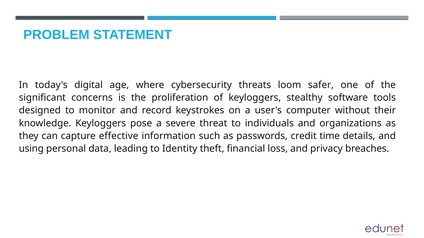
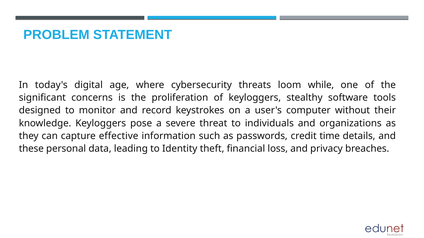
safer: safer -> while
using: using -> these
